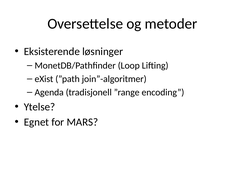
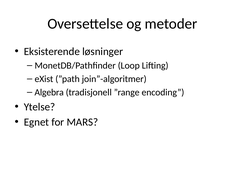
Agenda: Agenda -> Algebra
